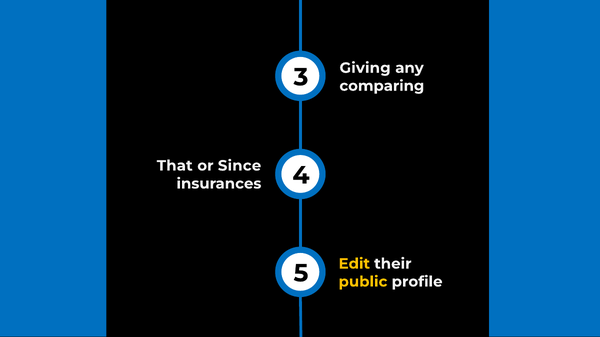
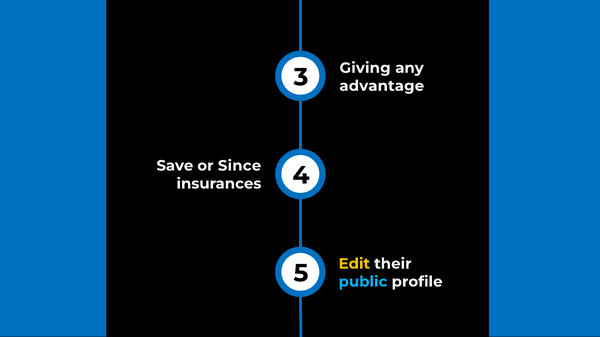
comparing: comparing -> advantage
That: That -> Save
public colour: yellow -> light blue
